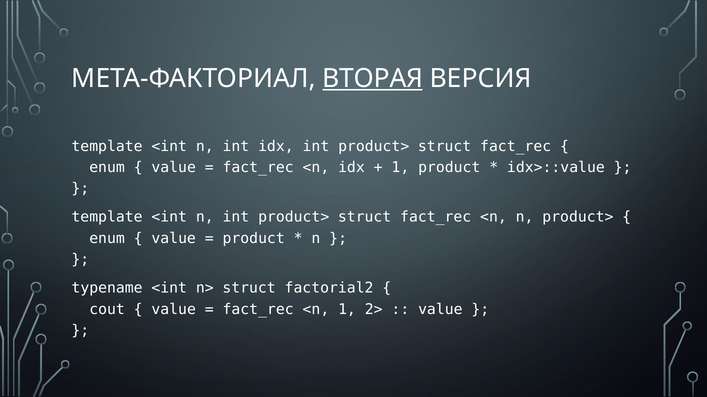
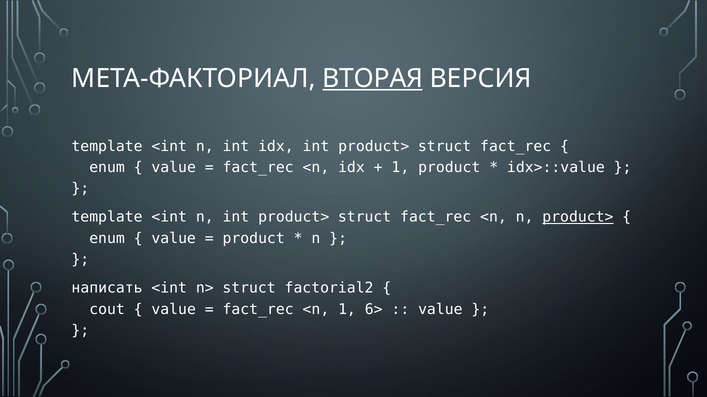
product> at (578, 218) underline: none -> present
typename: typename -> написать
2>: 2> -> 6>
